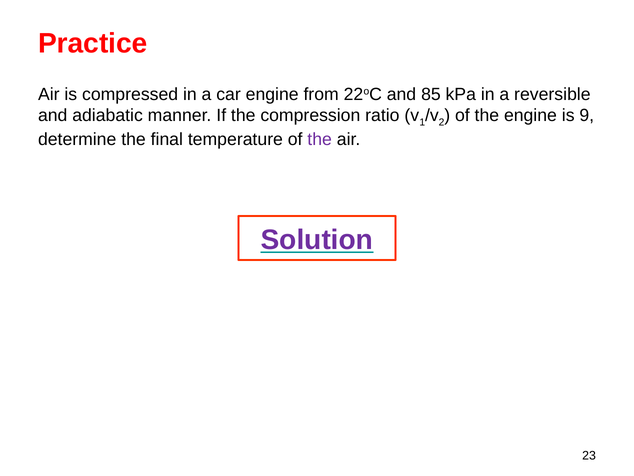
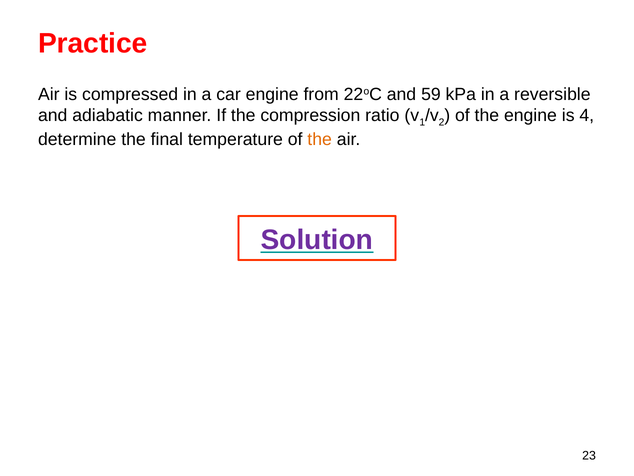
85: 85 -> 59
9: 9 -> 4
the at (320, 139) colour: purple -> orange
